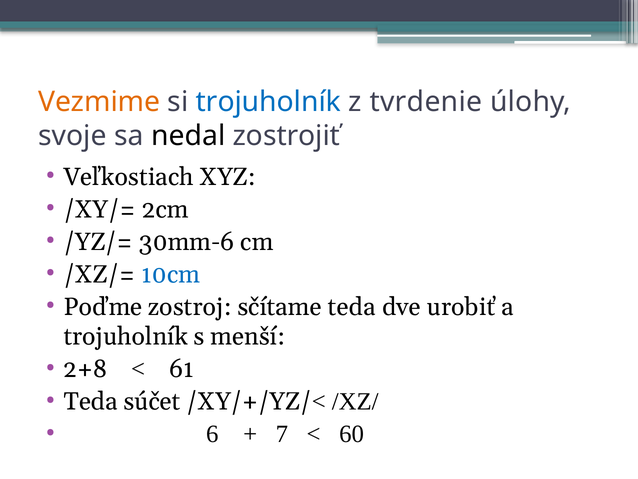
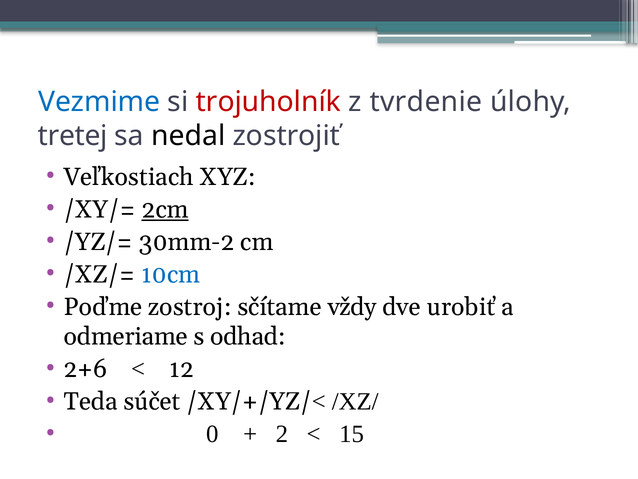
Vezmime colour: orange -> blue
trojuholník at (268, 102) colour: blue -> red
svoje: svoje -> tretej
2cm underline: none -> present
30mm-6: 30mm-6 -> 30mm-2
sčítame teda: teda -> vždy
trojuholník at (126, 336): trojuholník -> odmeriame
menší: menší -> odhad
2+8: 2+8 -> 2+6
61: 61 -> 12
6: 6 -> 0
7: 7 -> 2
60: 60 -> 15
